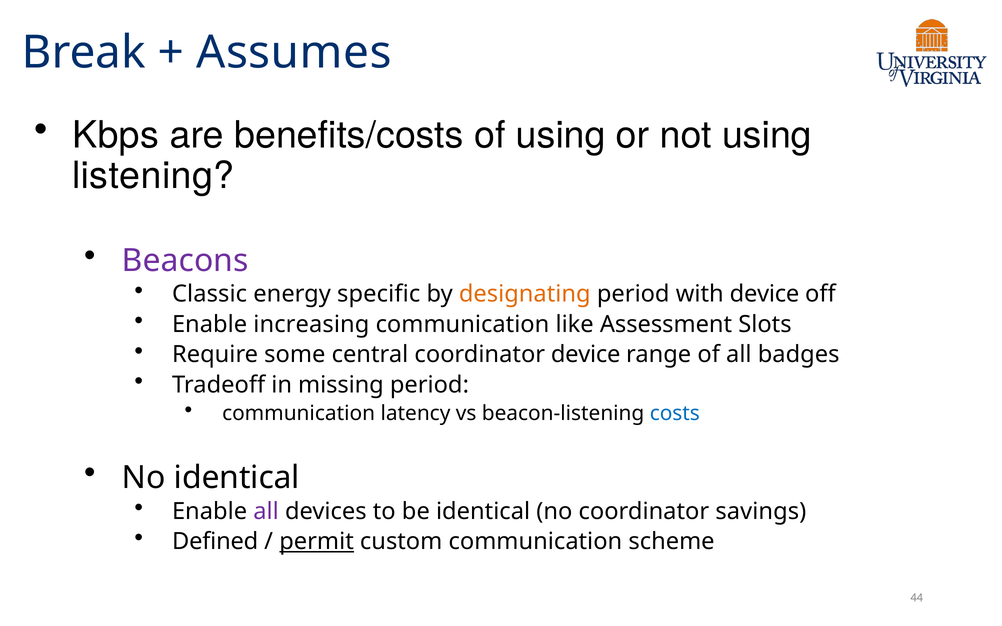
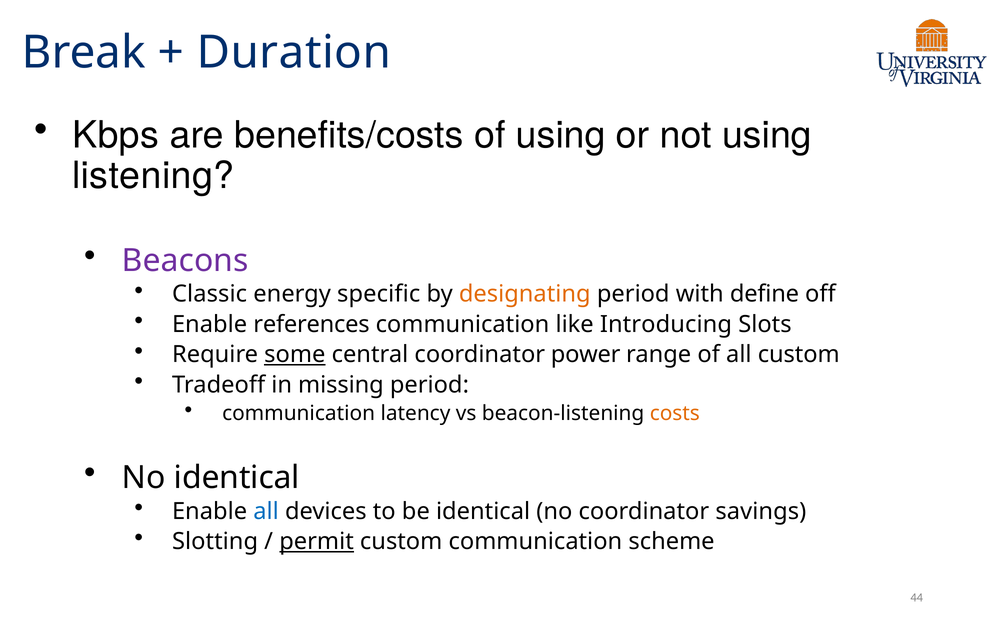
Assumes: Assumes -> Duration
with device: device -> define
increasing: increasing -> references
Assessment: Assessment -> Introducing
some underline: none -> present
coordinator device: device -> power
all badges: badges -> custom
costs colour: blue -> orange
all at (266, 512) colour: purple -> blue
Defined: Defined -> Slotting
